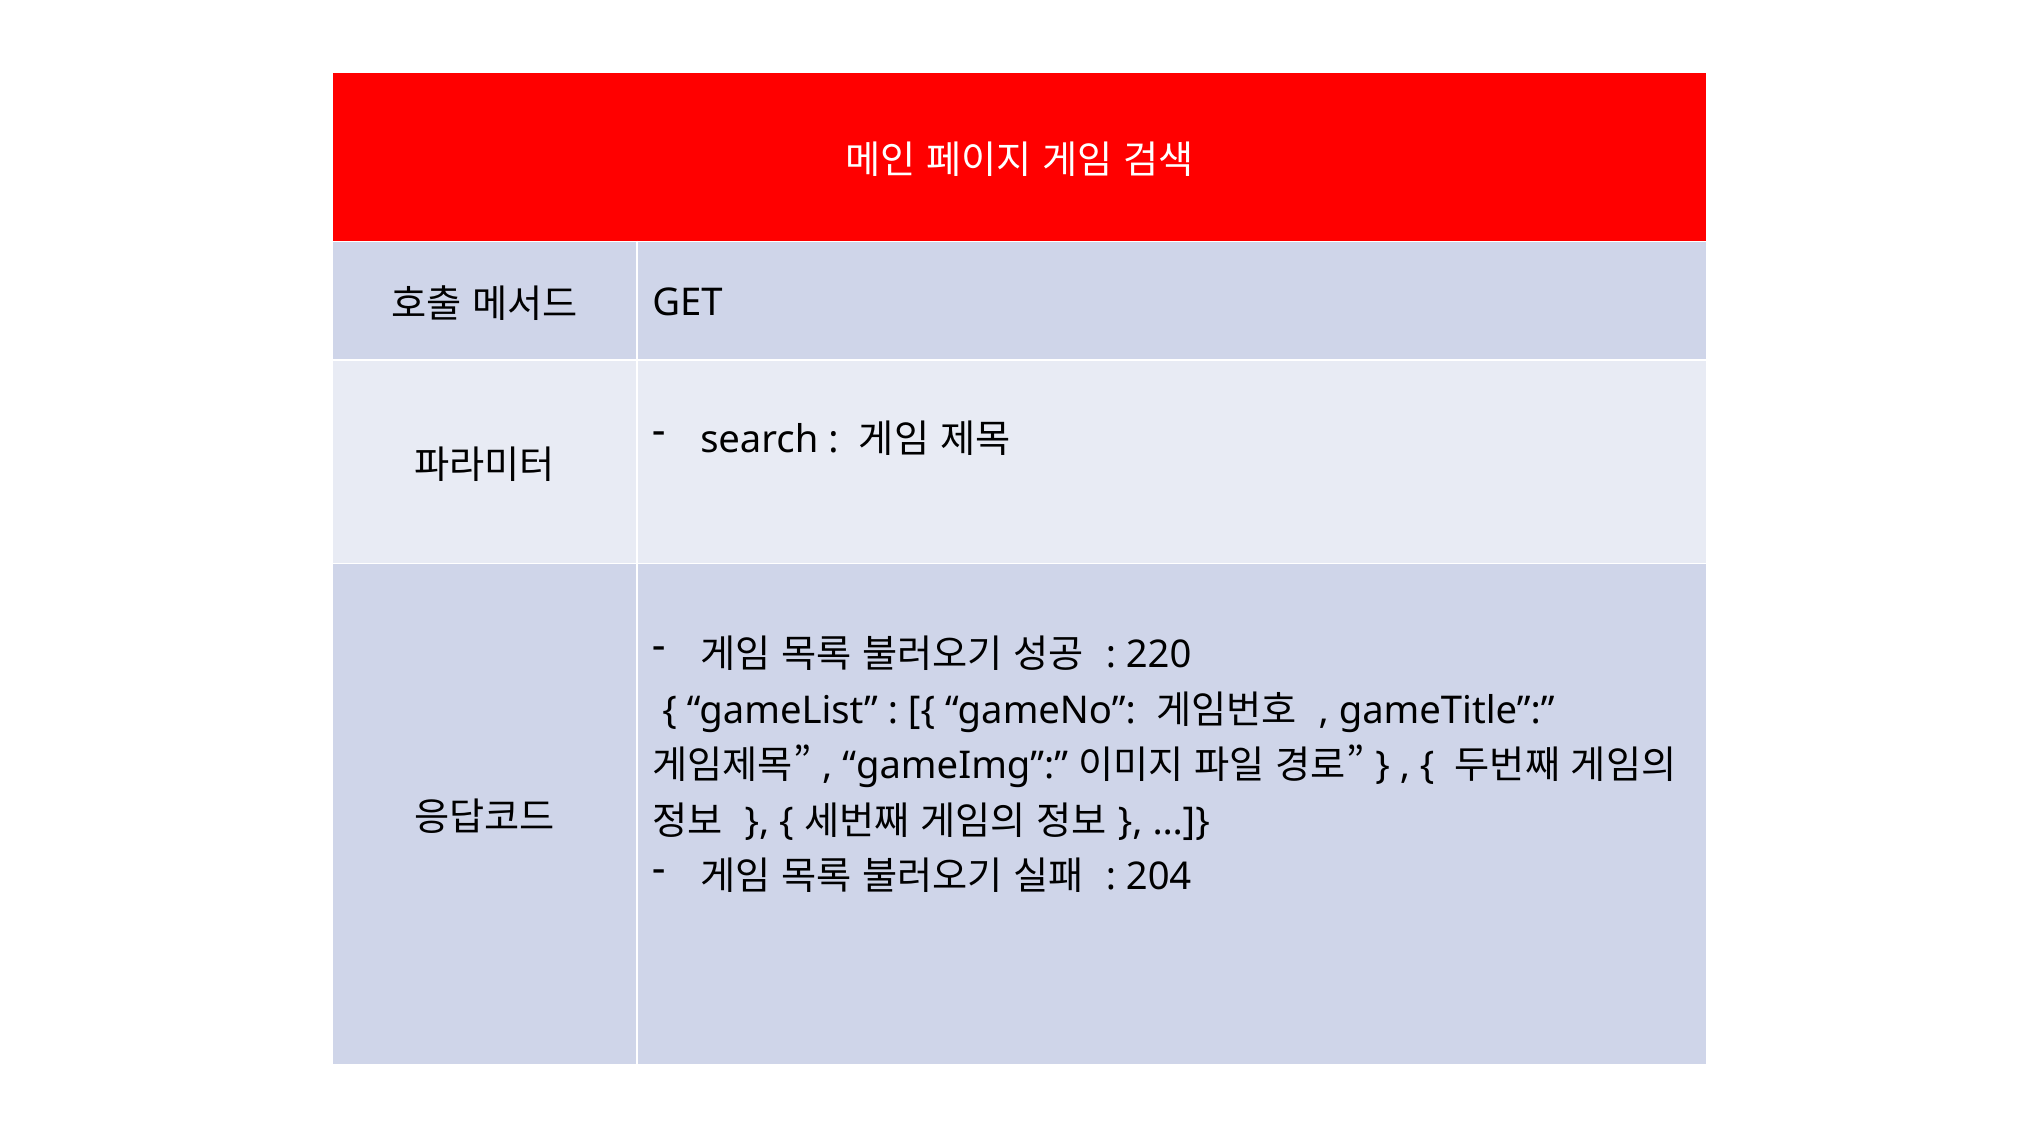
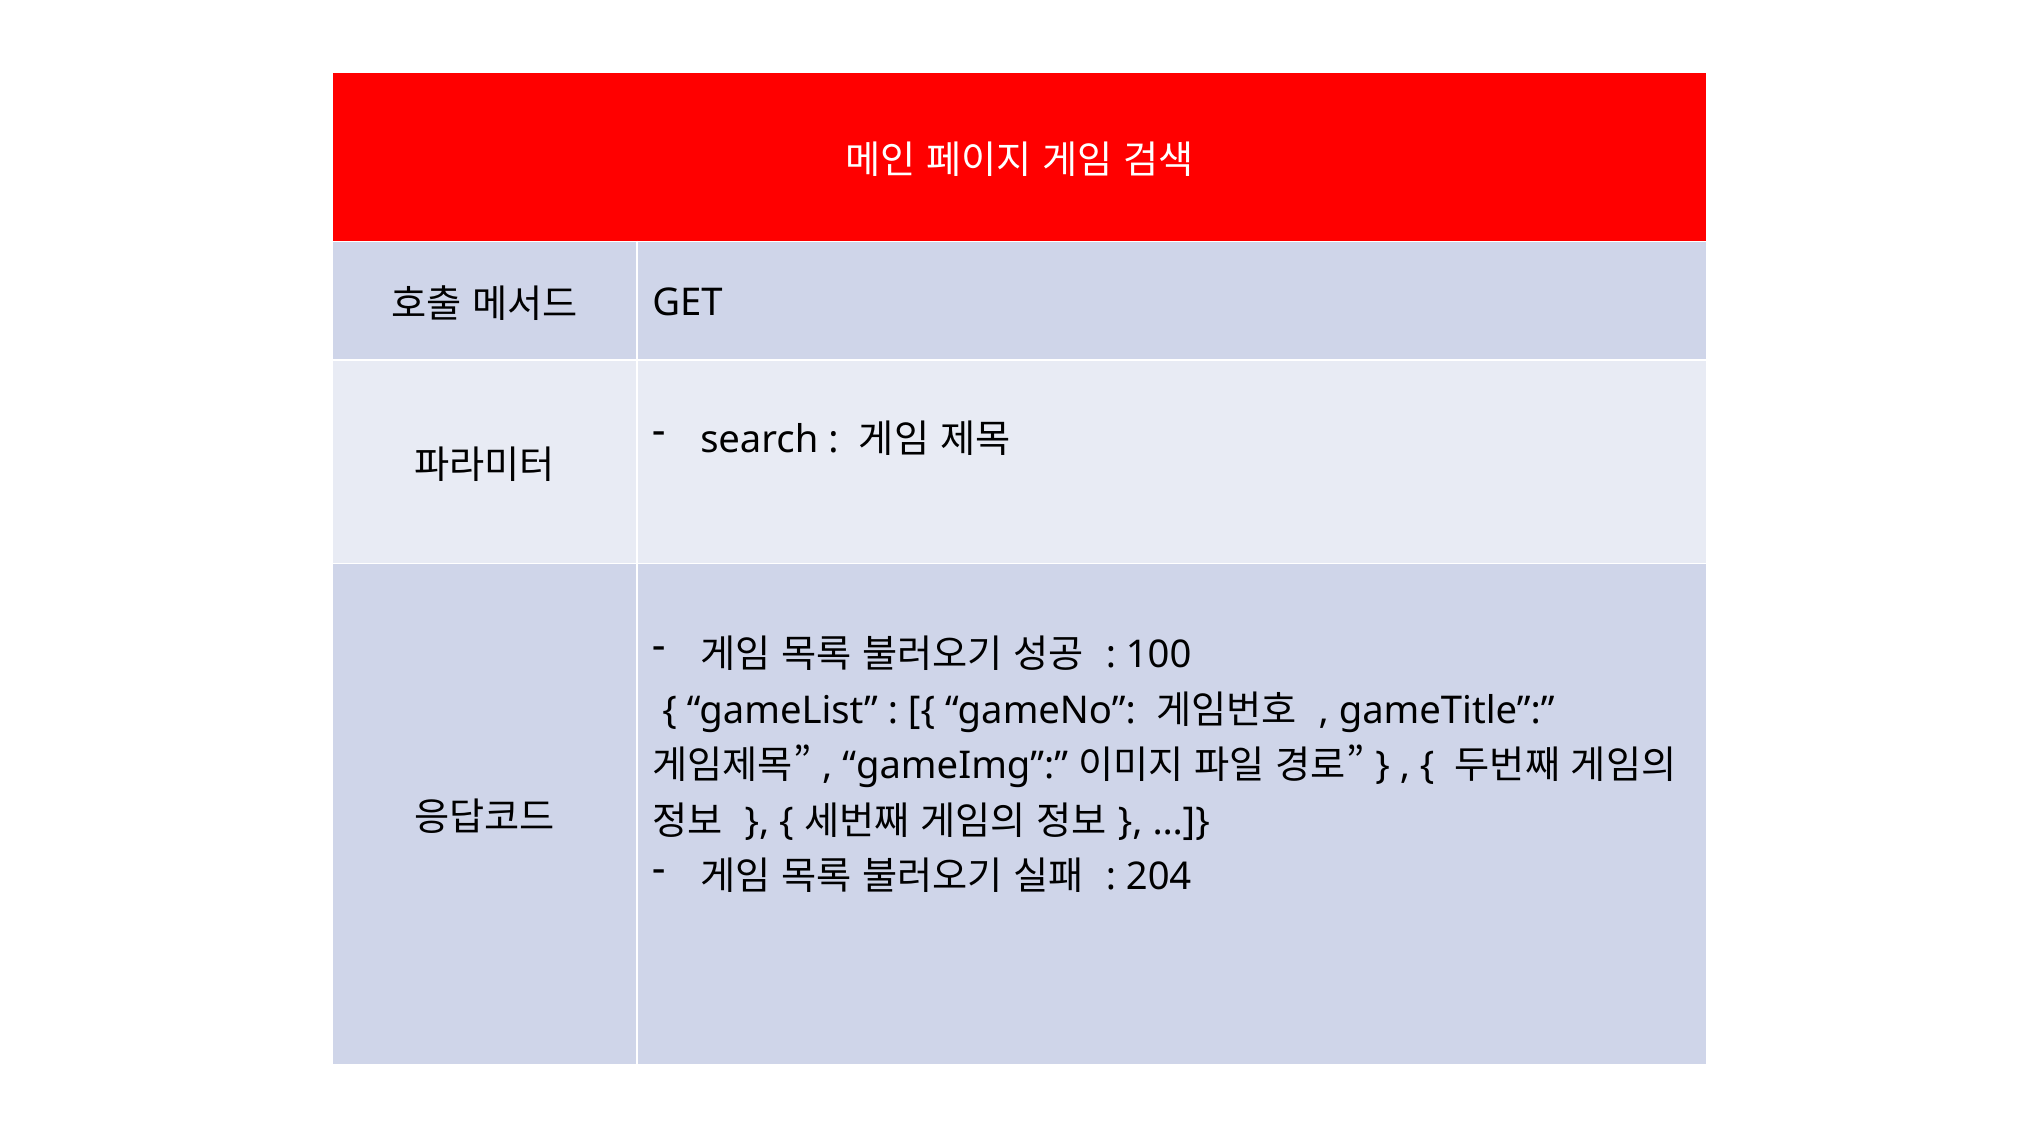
220: 220 -> 100
